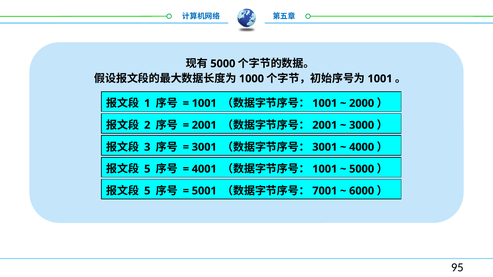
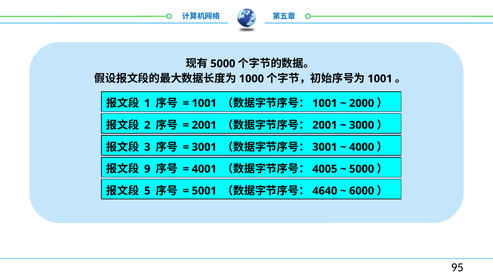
5 at (147, 169): 5 -> 9
1001 at (325, 169): 1001 -> 4005
7001: 7001 -> 4640
